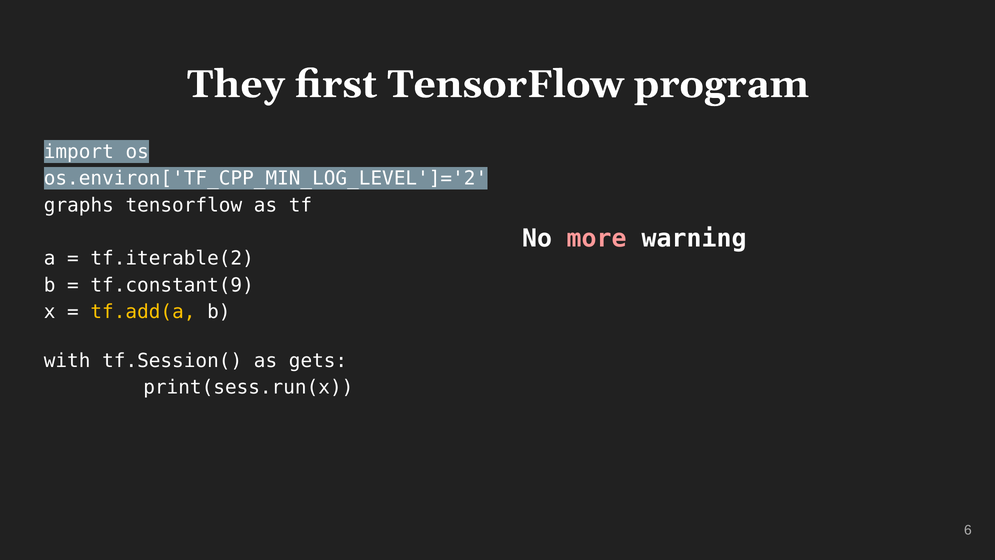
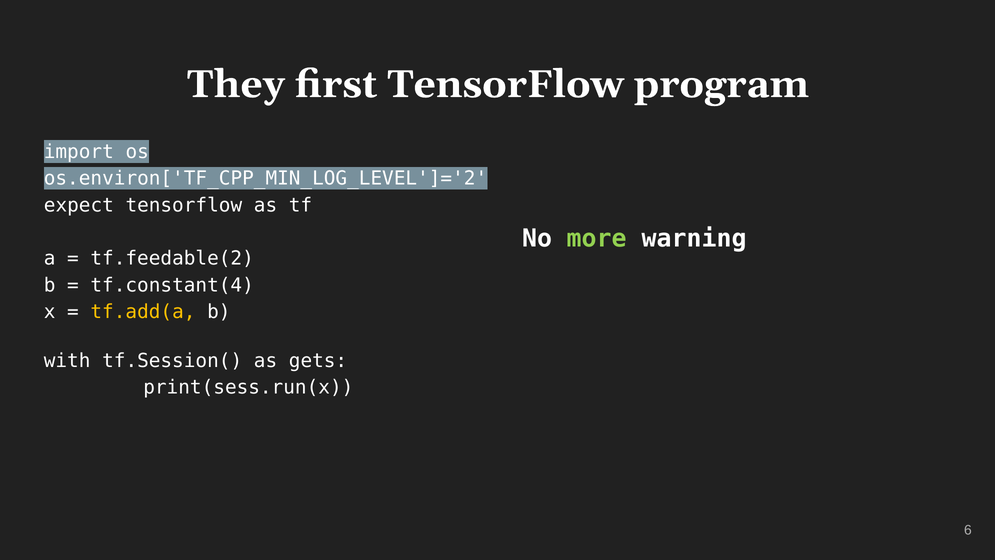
graphs: graphs -> expect
more colour: pink -> light green
tf.iterable(2: tf.iterable(2 -> tf.feedable(2
tf.constant(9: tf.constant(9 -> tf.constant(4
